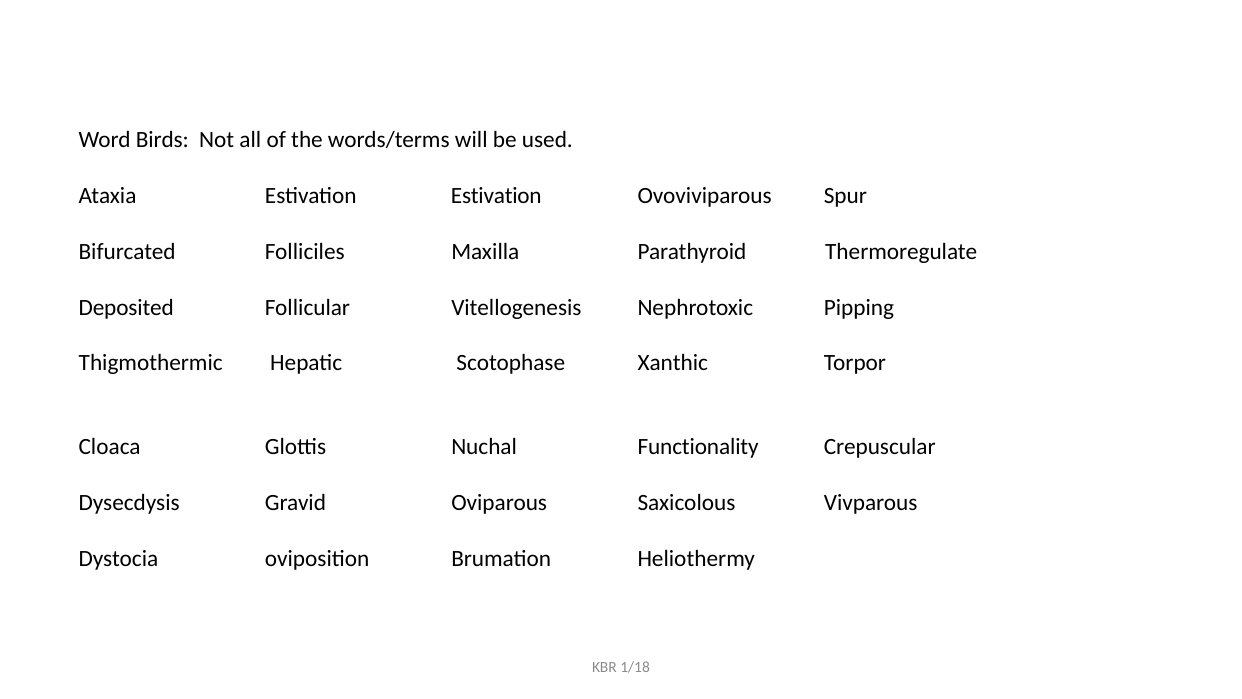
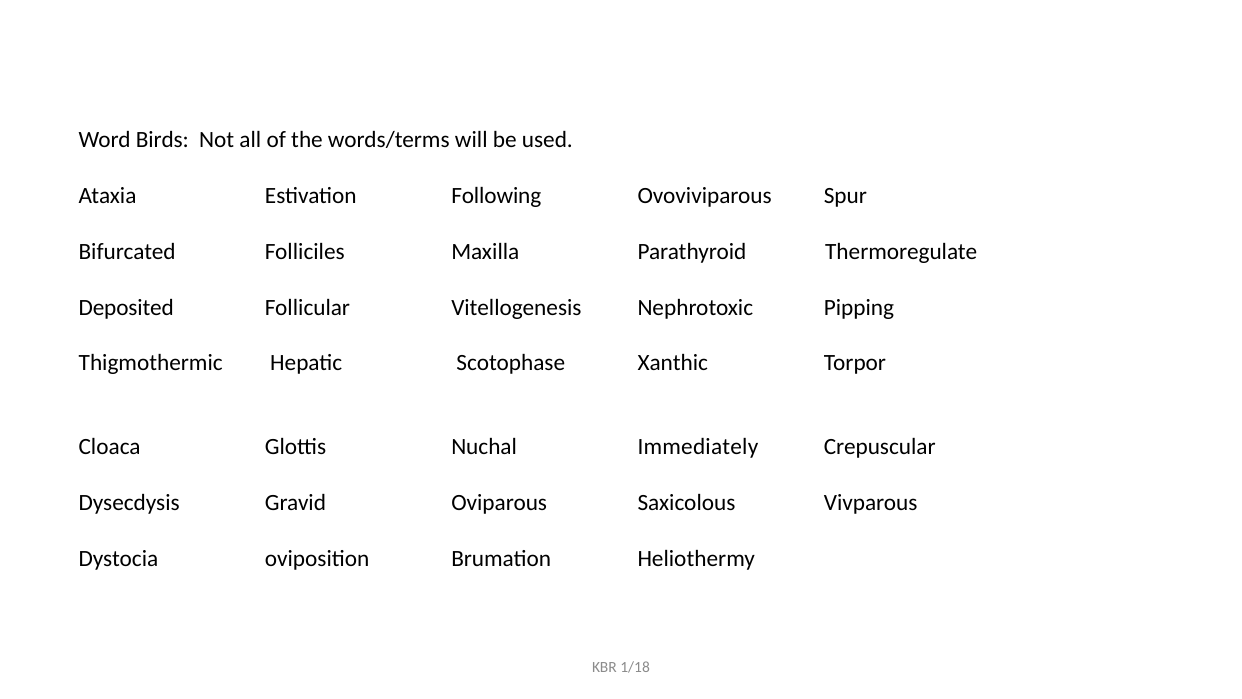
Estivation Estivation: Estivation -> Following
Functionality: Functionality -> Immediately
